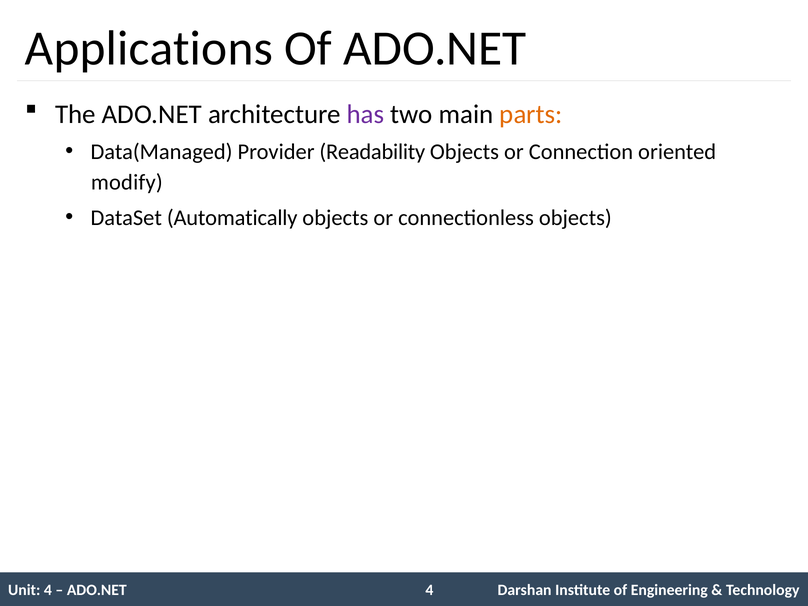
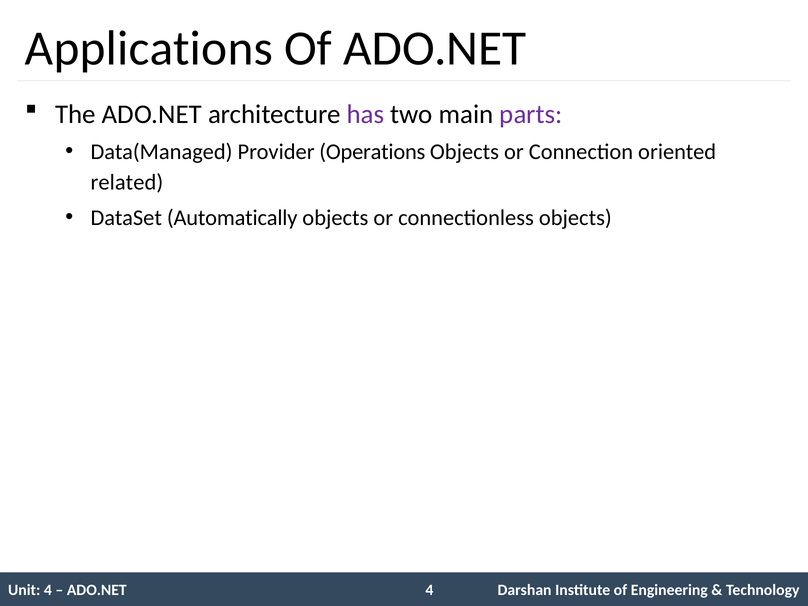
parts colour: orange -> purple
Readability: Readability -> Operations
modify: modify -> related
